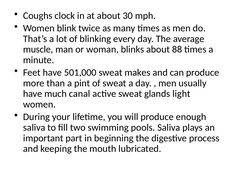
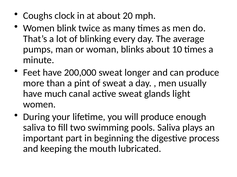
30: 30 -> 20
muscle: muscle -> pumps
88: 88 -> 10
501,000: 501,000 -> 200,000
makes: makes -> longer
